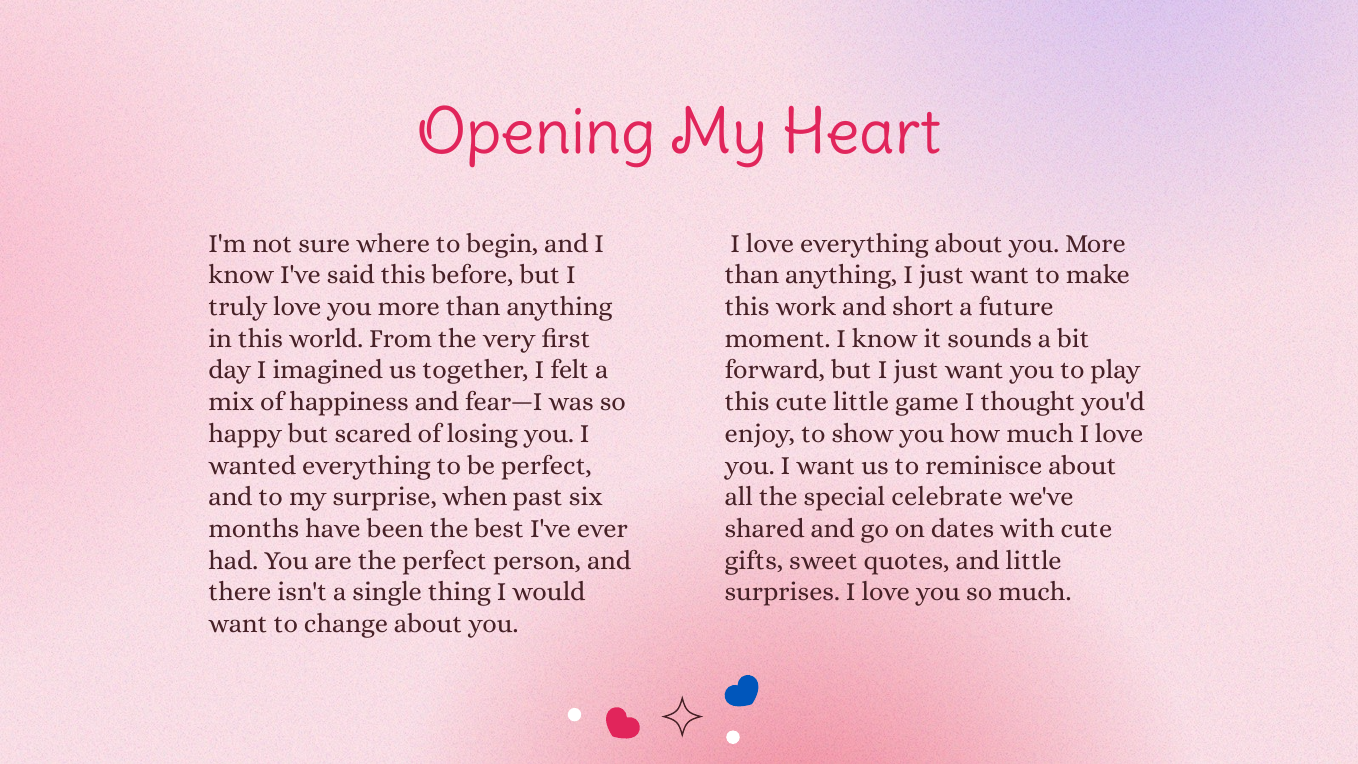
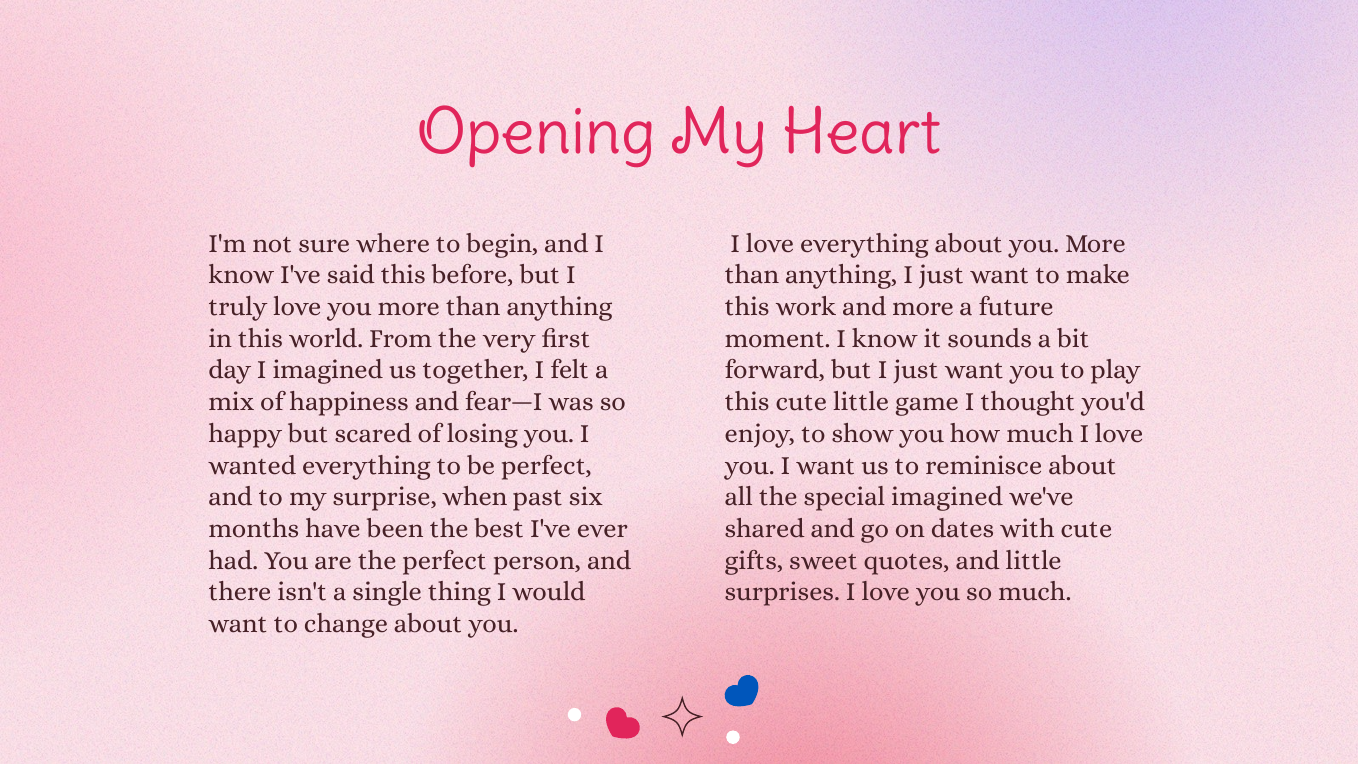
and short: short -> more
special celebrate: celebrate -> imagined
